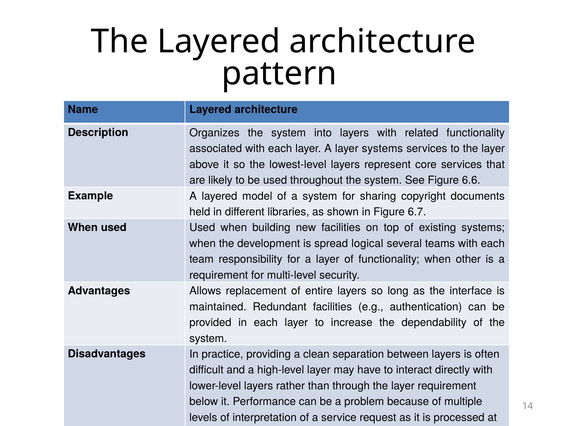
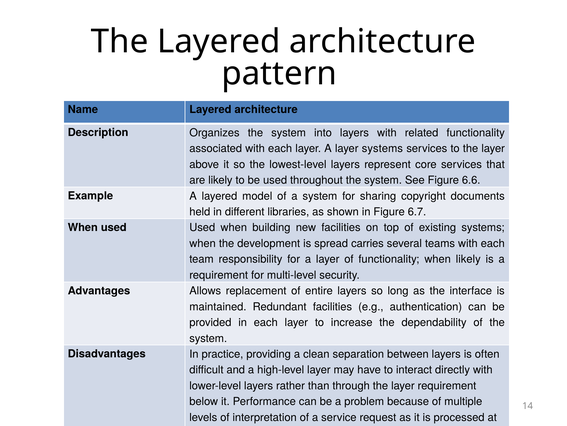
logical: logical -> carries
when other: other -> likely
